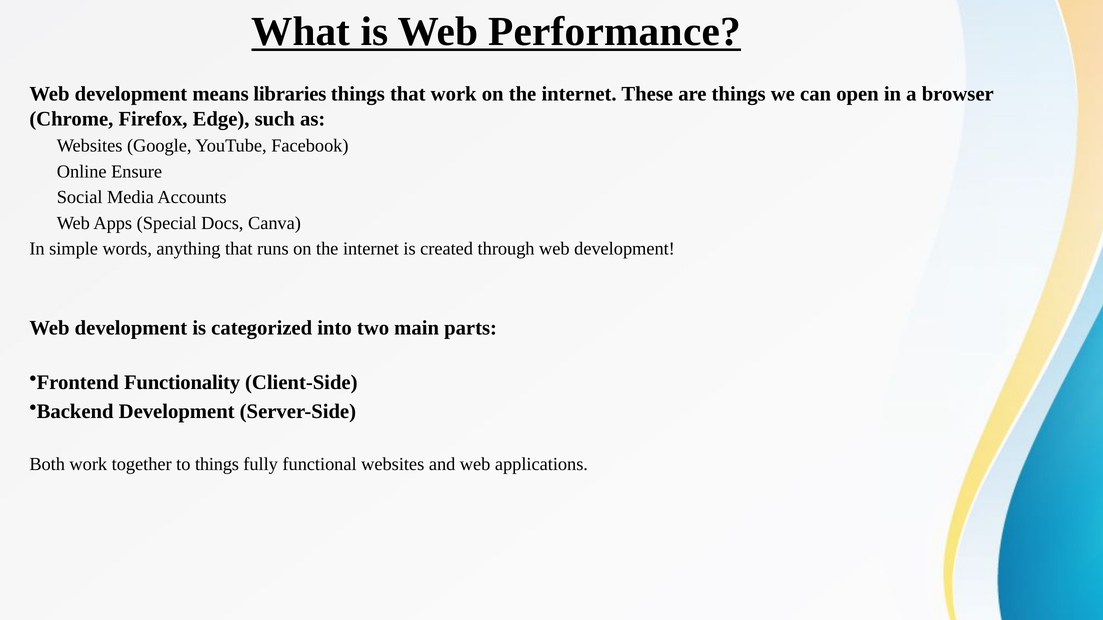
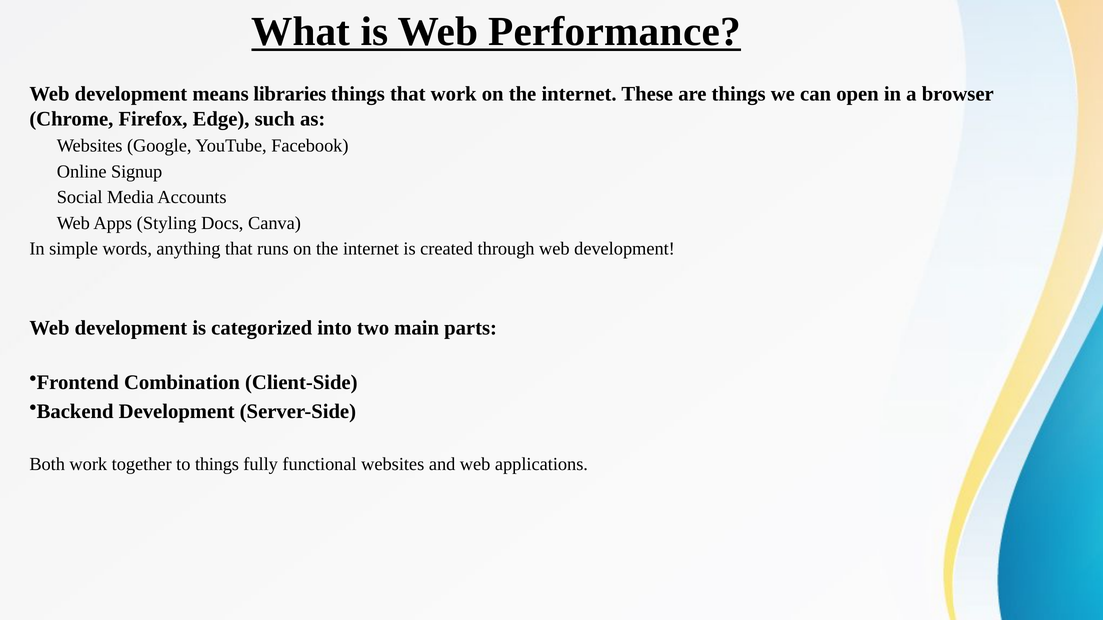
Ensure: Ensure -> Signup
Special: Special -> Styling
Functionality: Functionality -> Combination
